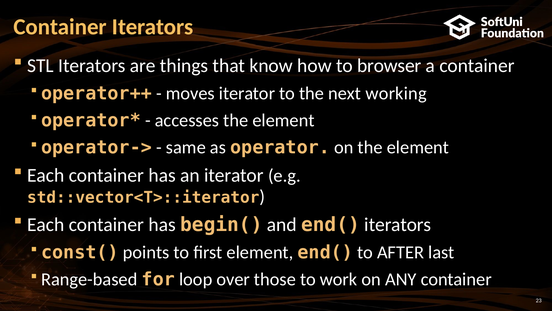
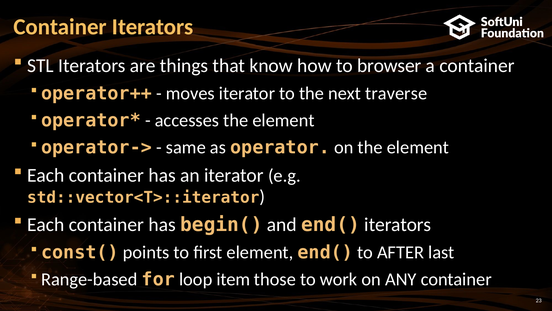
working: working -> traverse
over: over -> item
